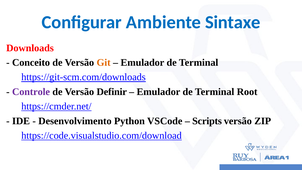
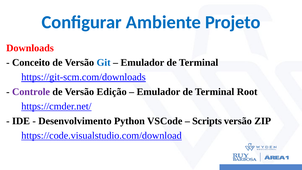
Sintaxe: Sintaxe -> Projeto
Git colour: orange -> blue
Definir: Definir -> Edição
